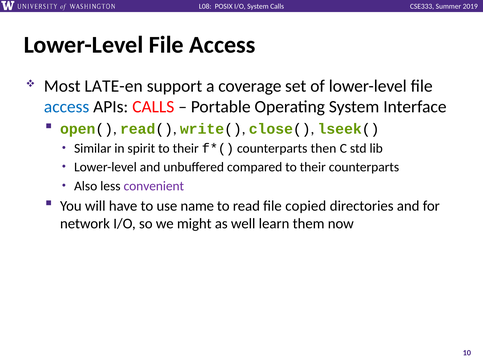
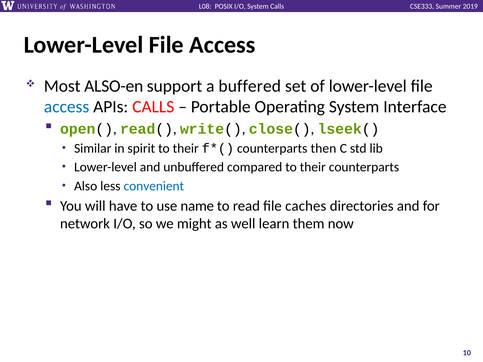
LATE-en: LATE-en -> ALSO-en
coverage: coverage -> buffered
convenient colour: purple -> blue
copied: copied -> caches
